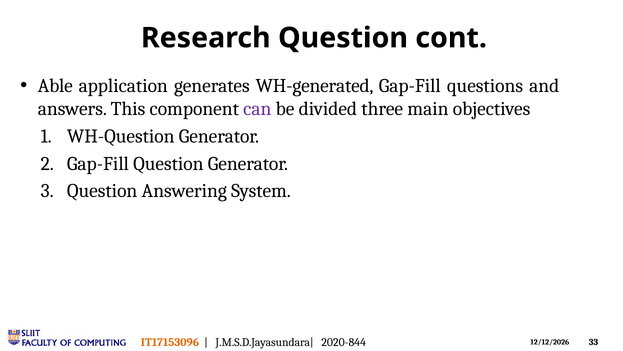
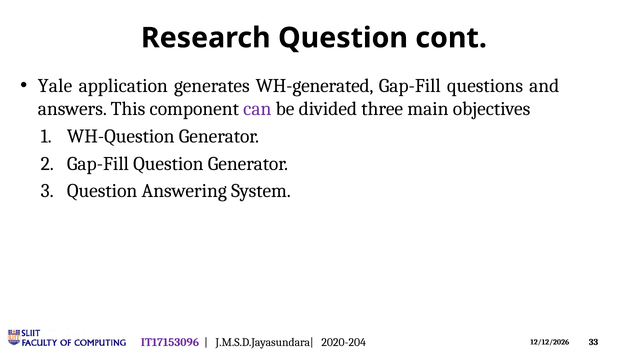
Able: Able -> Yale
IT17153096 colour: orange -> purple
2020-844: 2020-844 -> 2020-204
